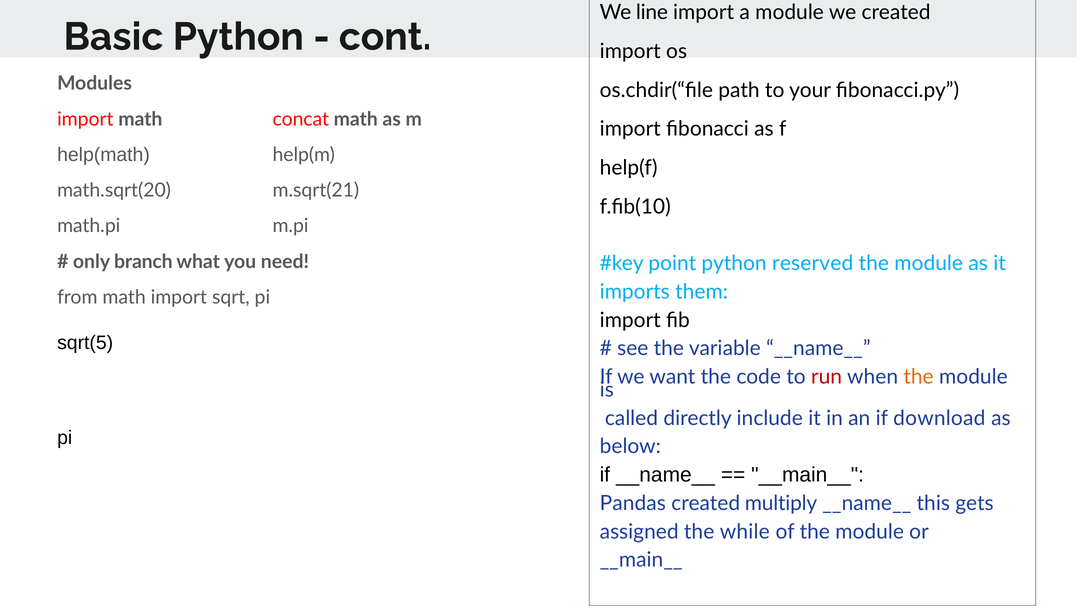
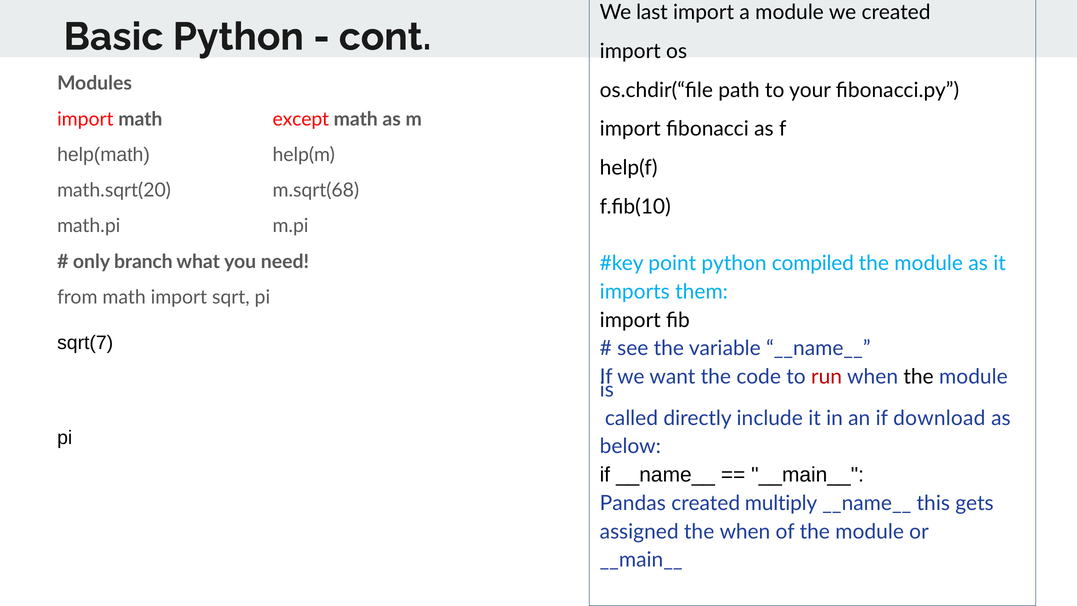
line: line -> last
concat: concat -> except
m.sqrt(21: m.sqrt(21 -> m.sqrt(68
reserved: reserved -> compiled
sqrt(5: sqrt(5 -> sqrt(7
the at (919, 377) colour: orange -> black
the while: while -> when
